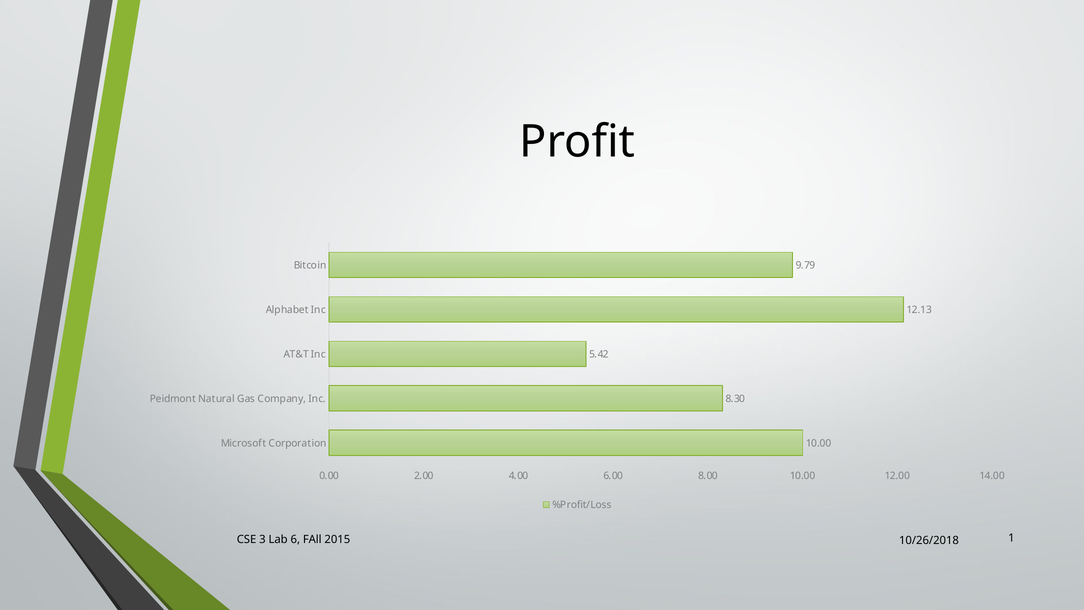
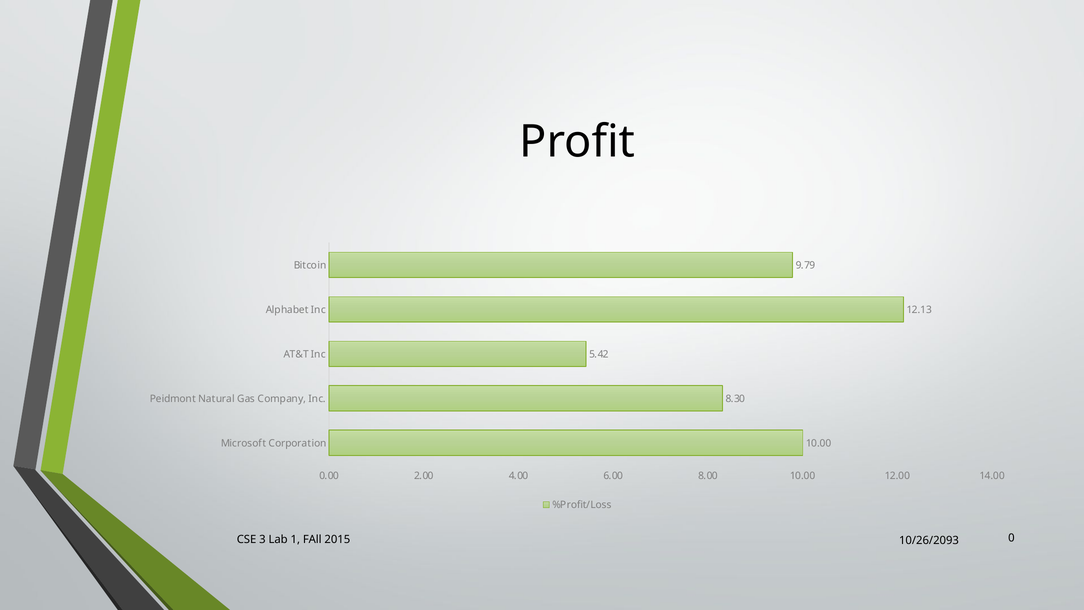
6: 6 -> 1
1: 1 -> 0
10/26/2018: 10/26/2018 -> 10/26/2093
